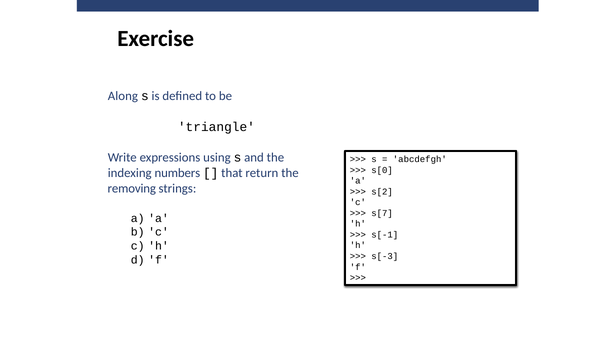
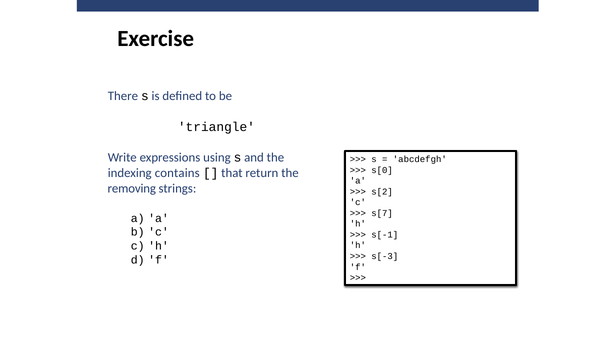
Along: Along -> There
numbers: numbers -> contains
